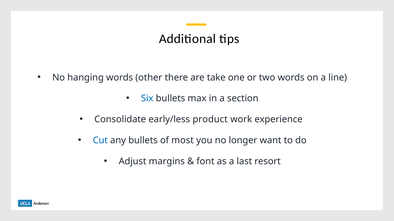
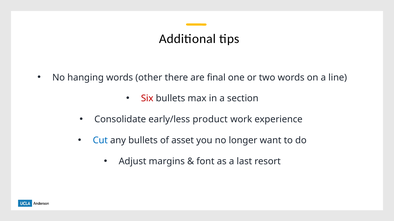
take: take -> final
Six colour: blue -> red
most: most -> asset
